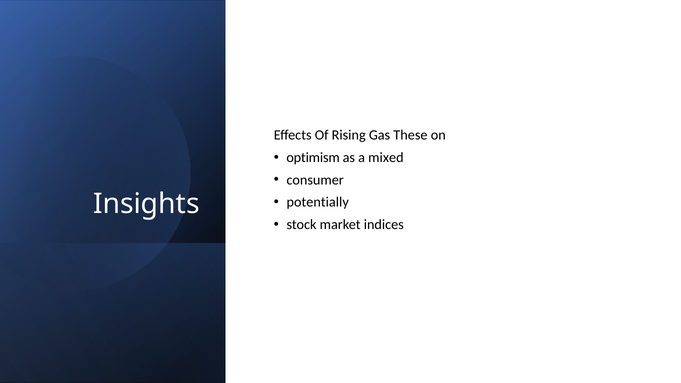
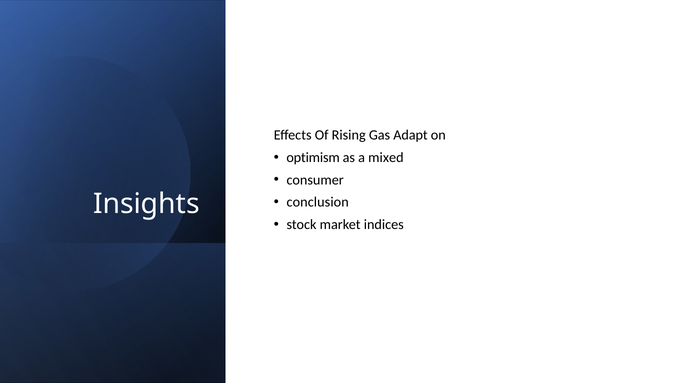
These: These -> Adapt
potentially: potentially -> conclusion
